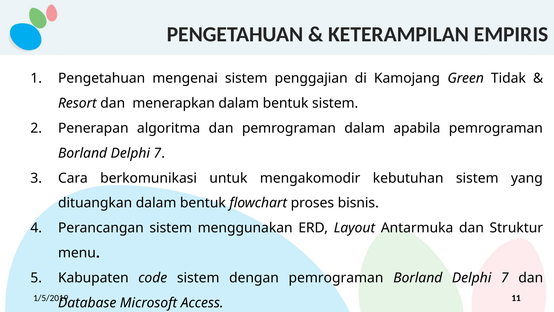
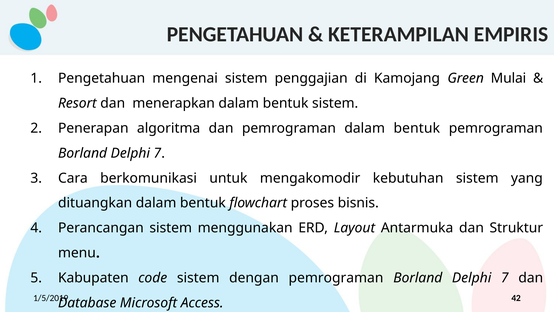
Tidak: Tidak -> Mulai
pemrograman dalam apabila: apabila -> bentuk
11: 11 -> 42
